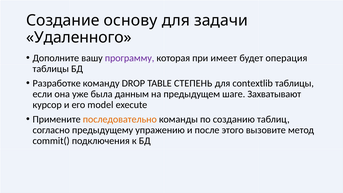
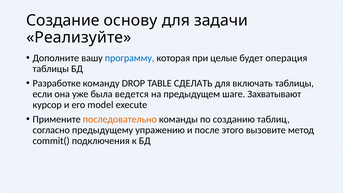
Удаленного: Удаленного -> Реализуйте
программу colour: purple -> blue
имеет: имеет -> целые
СТЕПЕНЬ: СТЕПЕНЬ -> СДЕЛАТЬ
contextlib: contextlib -> включать
данным: данным -> ведется
